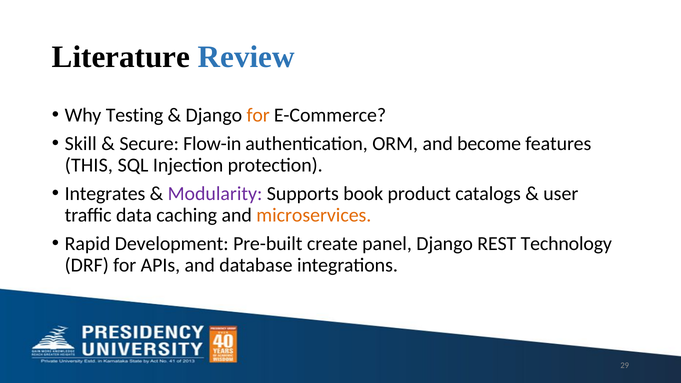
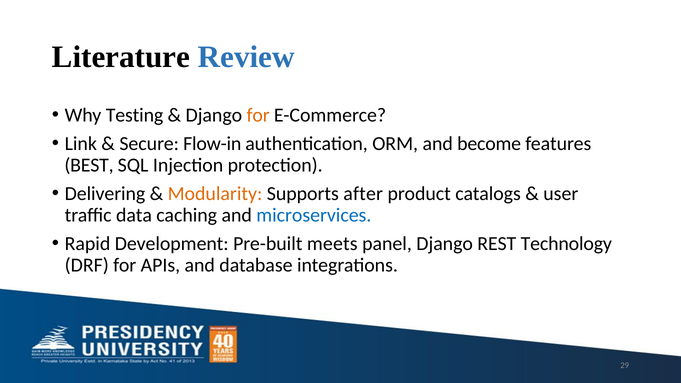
Skill: Skill -> Link
THIS: THIS -> BEST
Integrates: Integrates -> Delivering
Modularity colour: purple -> orange
book: book -> after
microservices colour: orange -> blue
create: create -> meets
